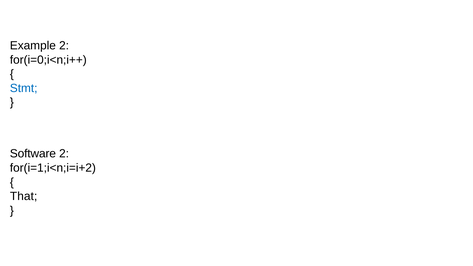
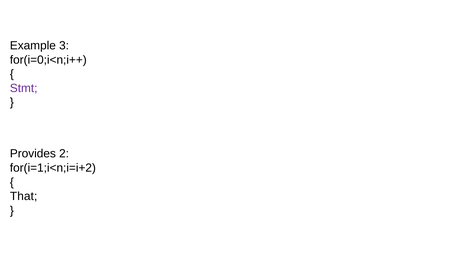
Example 2: 2 -> 3
Stmt colour: blue -> purple
Software: Software -> Provides
